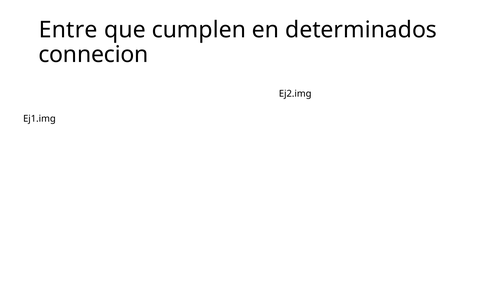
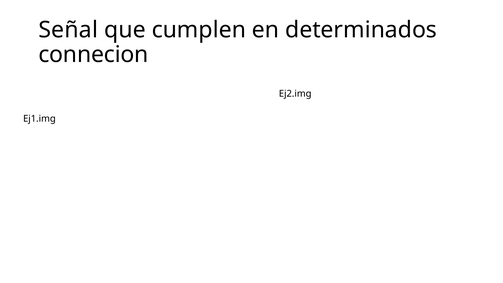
Entre: Entre -> Señal
